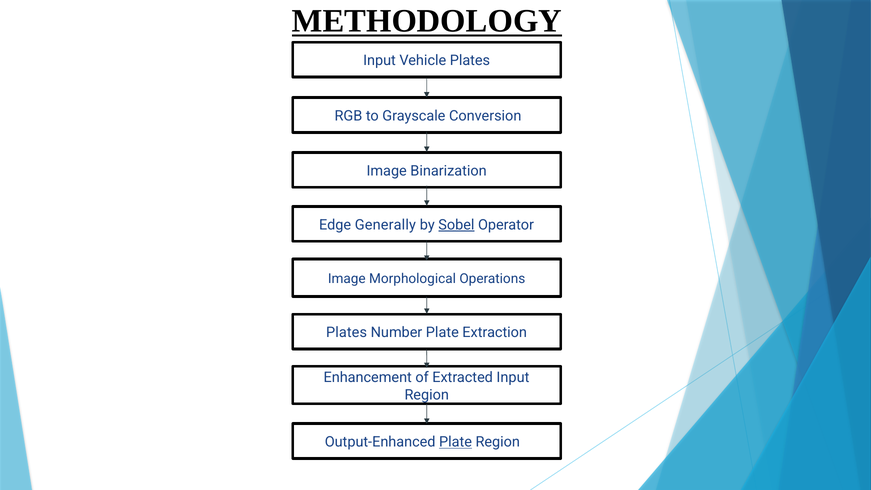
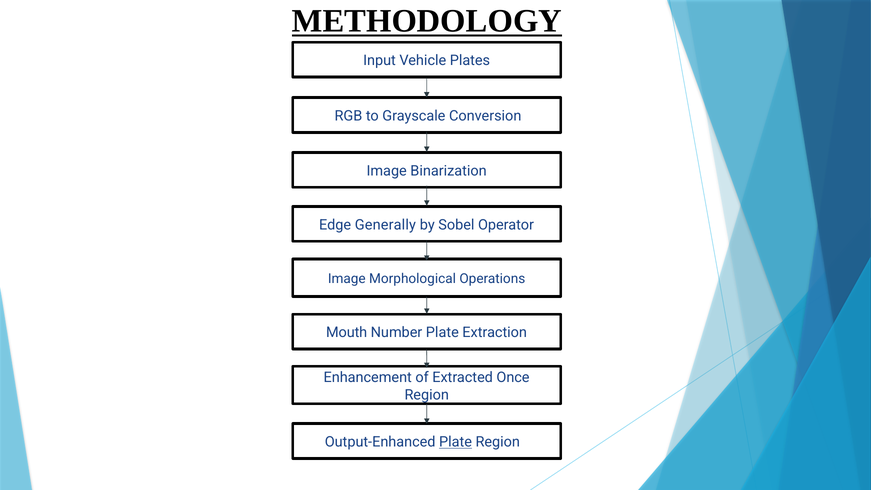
Sobel underline: present -> none
Plates at (347, 333): Plates -> Mouth
Extracted Input: Input -> Once
